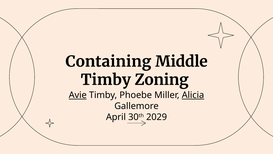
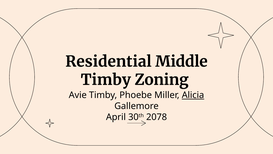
Containing: Containing -> Residential
Avie underline: present -> none
2029: 2029 -> 2078
